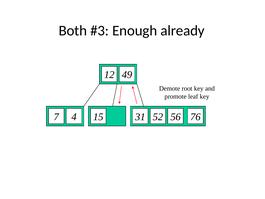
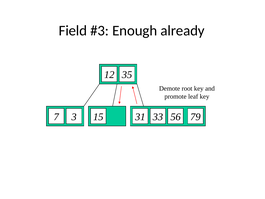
Both: Both -> Field
49: 49 -> 35
4: 4 -> 3
52: 52 -> 33
76: 76 -> 79
